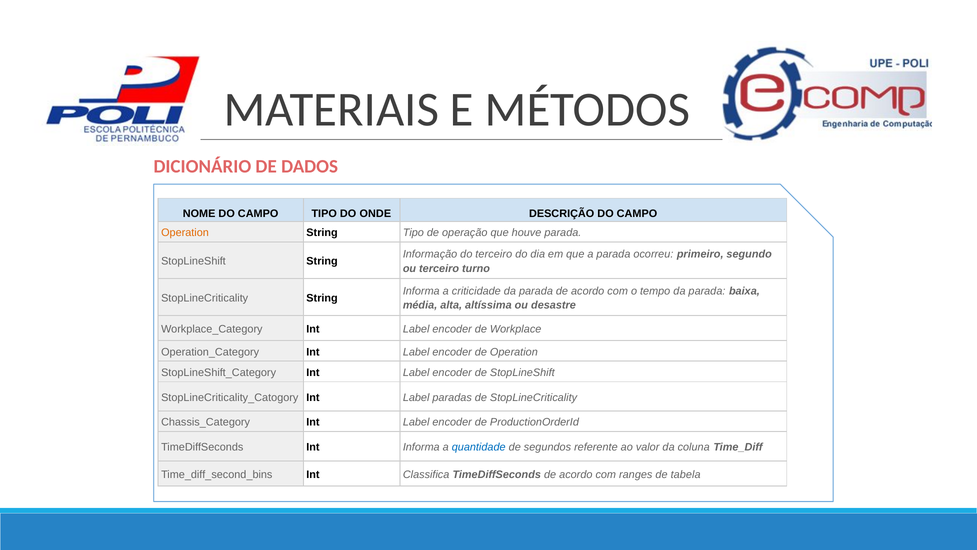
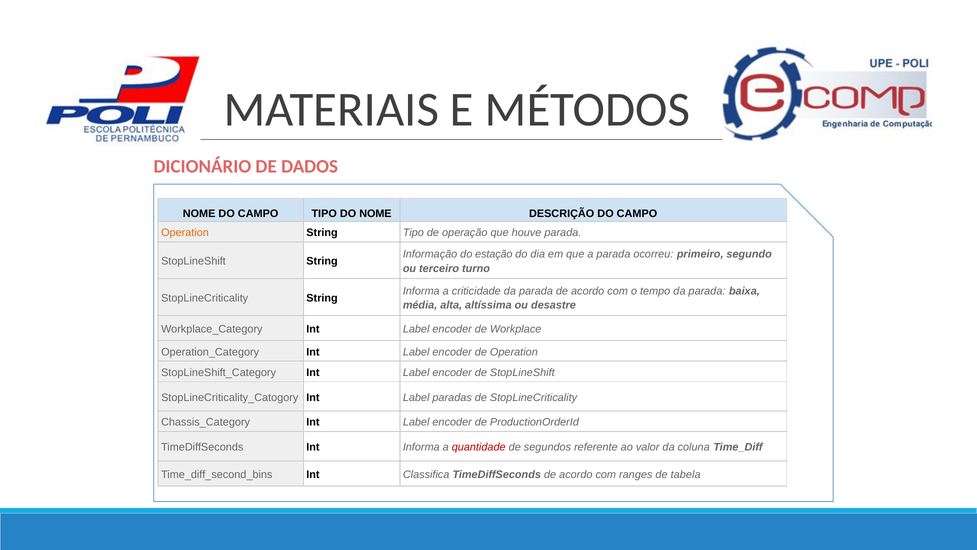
DO ONDE: ONDE -> NOME
do terceiro: terceiro -> estação
quantidade colour: blue -> red
